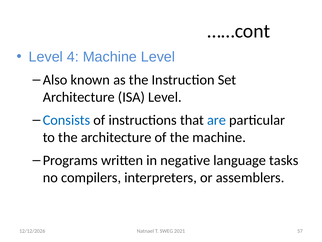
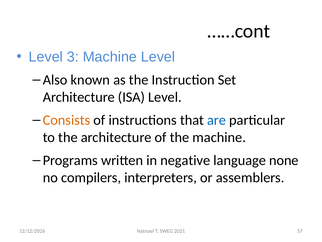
4: 4 -> 3
Consists colour: blue -> orange
tasks: tasks -> none
